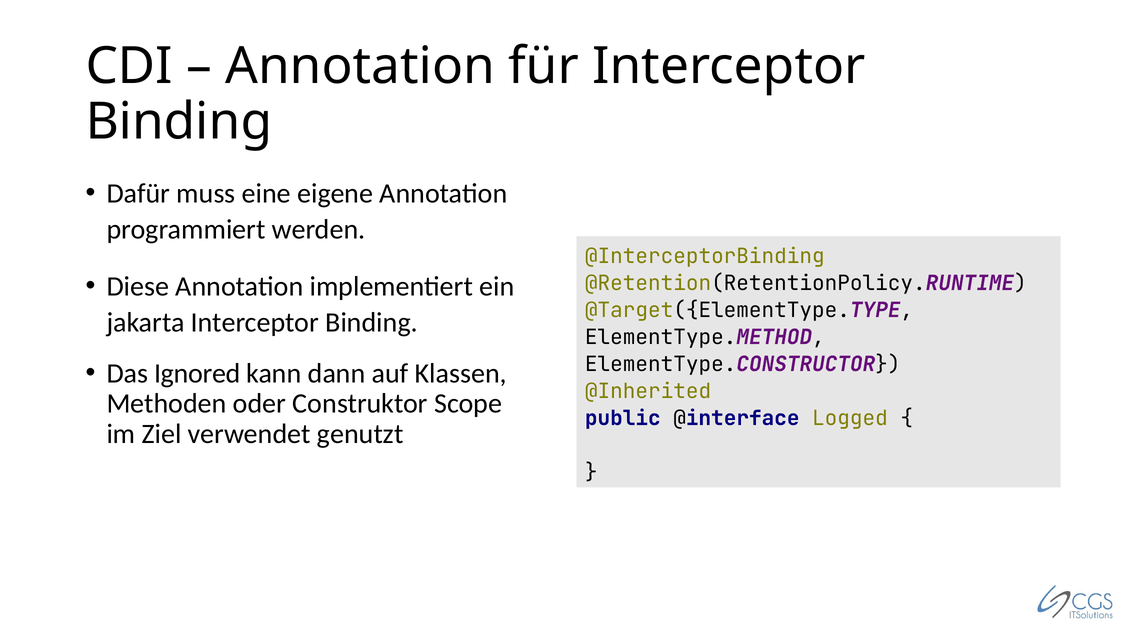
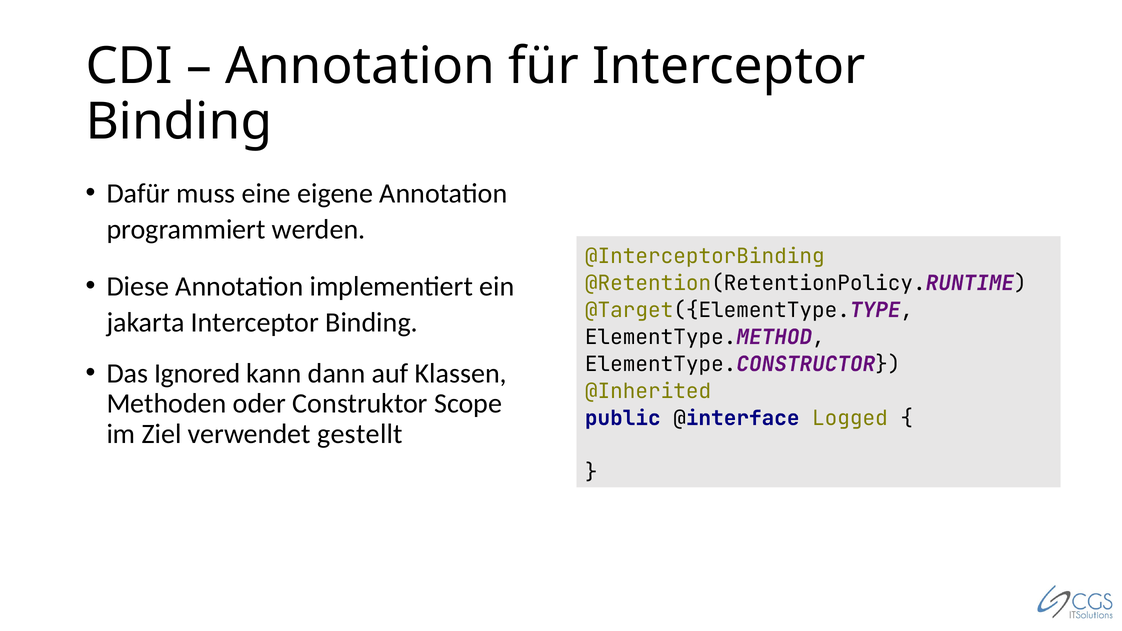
genutzt: genutzt -> gestellt
